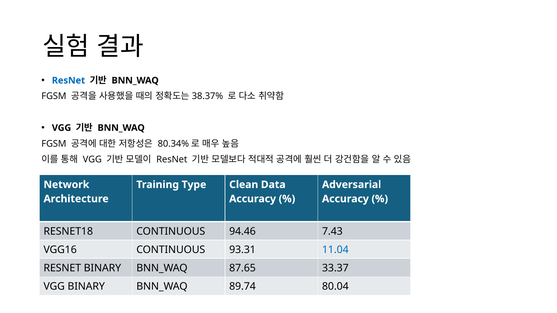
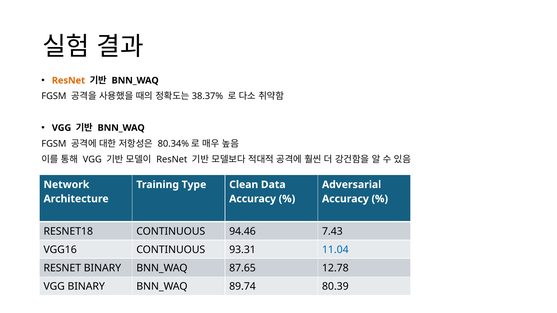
ResNet at (68, 81) colour: blue -> orange
33.37: 33.37 -> 12.78
80.04: 80.04 -> 80.39
